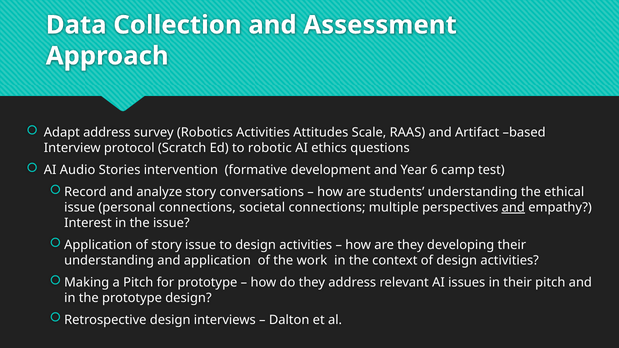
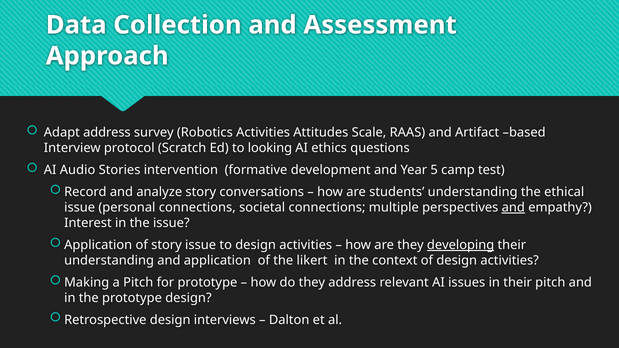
robotic: robotic -> looking
6: 6 -> 5
developing underline: none -> present
work: work -> likert
